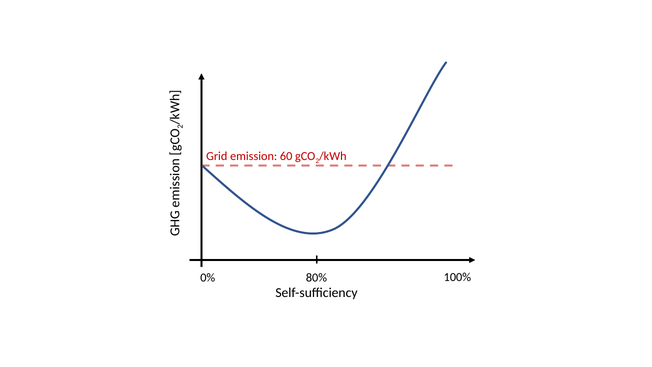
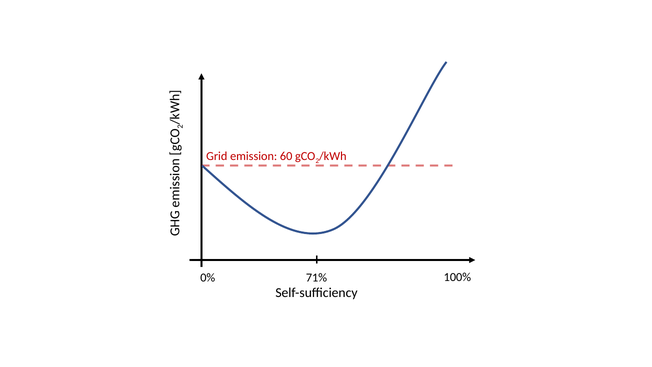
80%: 80% -> 71%
